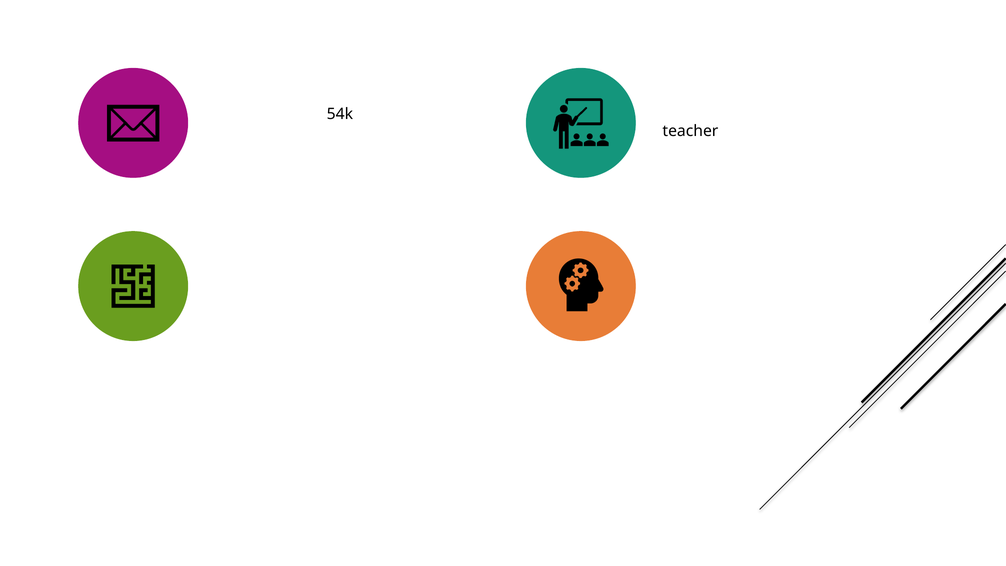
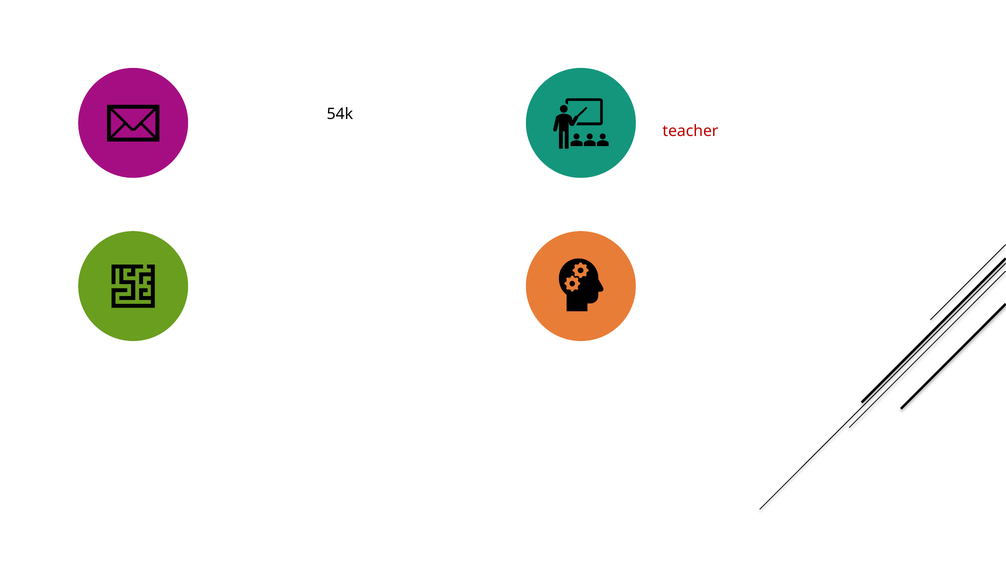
teacher colour: black -> red
